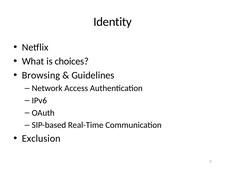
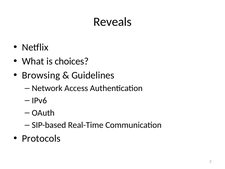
Identity: Identity -> Reveals
Exclusion: Exclusion -> Protocols
